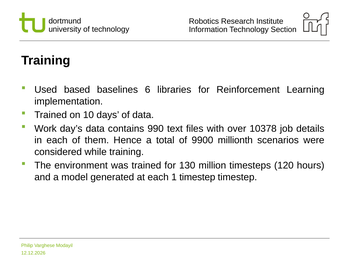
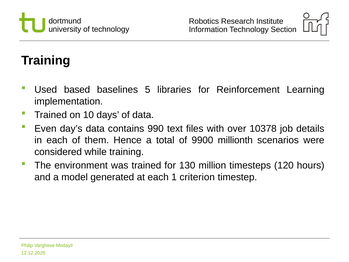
6: 6 -> 5
Work: Work -> Even
1 timestep: timestep -> criterion
